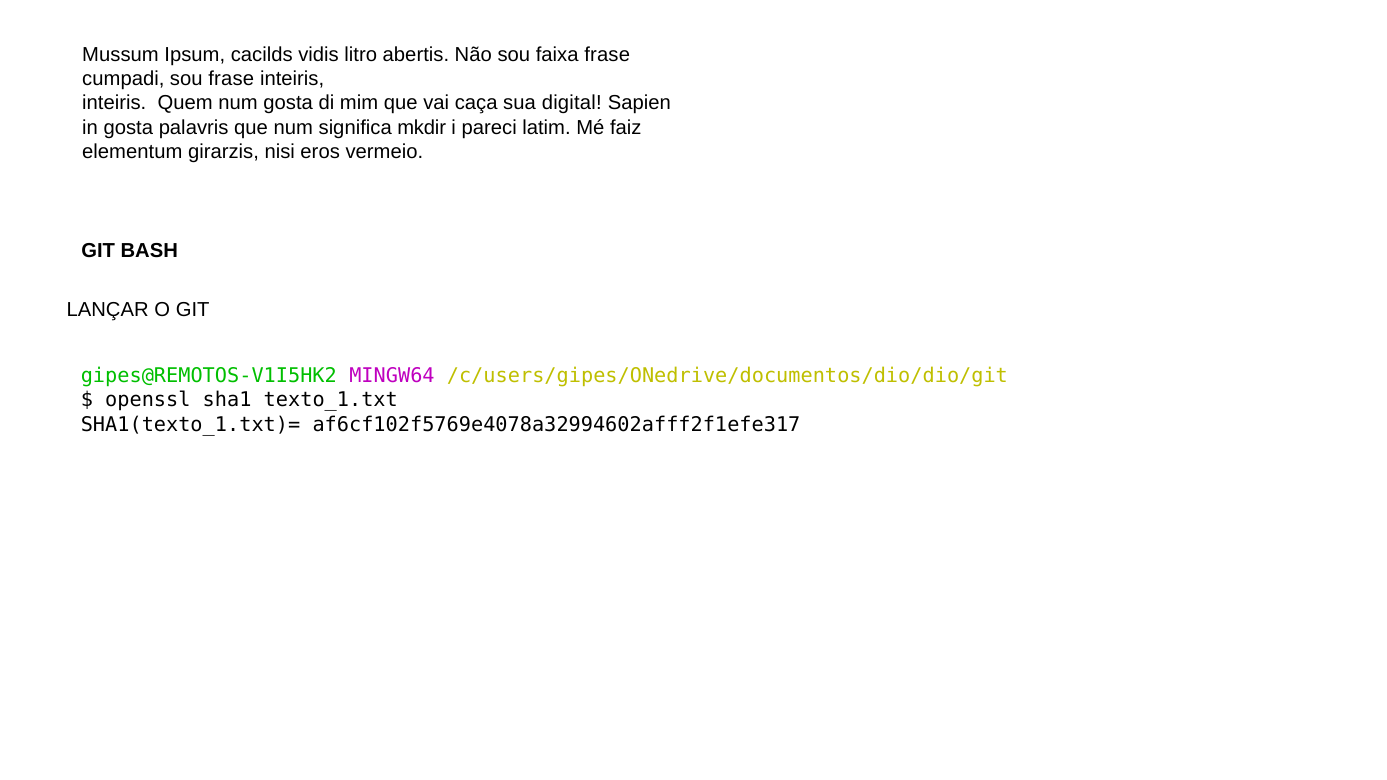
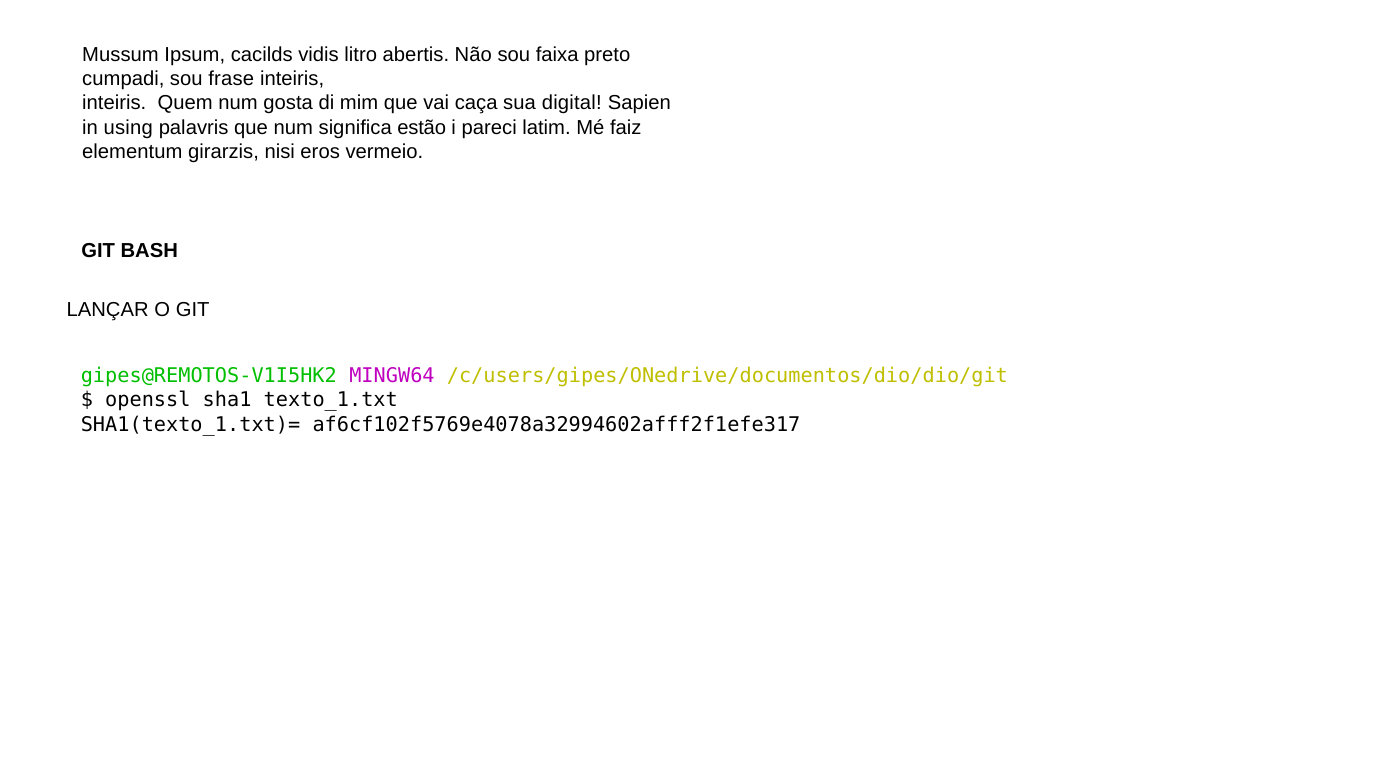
faixa frase: frase -> preto
in gosta: gosta -> using
mkdir: mkdir -> estão
